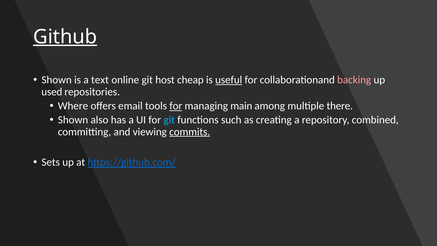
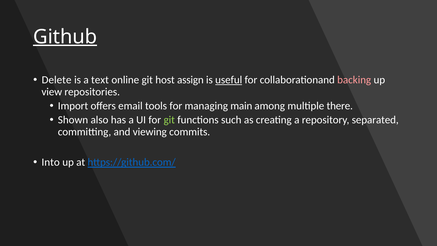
Shown at (57, 80): Shown -> Delete
cheap: cheap -> assign
used: used -> view
Where: Where -> Import
for at (176, 106) underline: present -> none
git at (169, 120) colour: light blue -> light green
combined: combined -> separated
commits underline: present -> none
Sets: Sets -> Into
